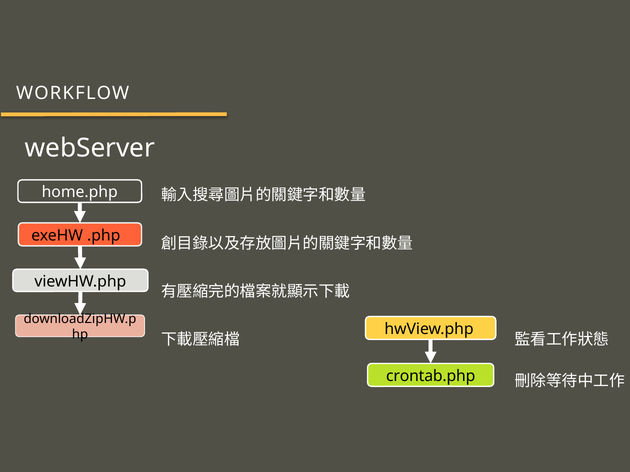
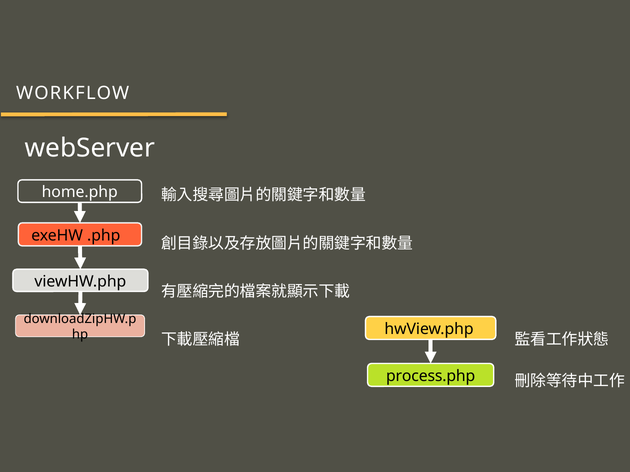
crontab.php: crontab.php -> process.php
